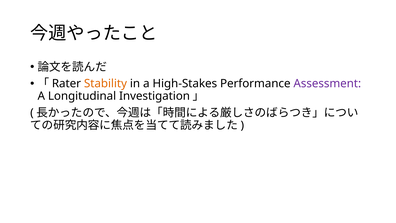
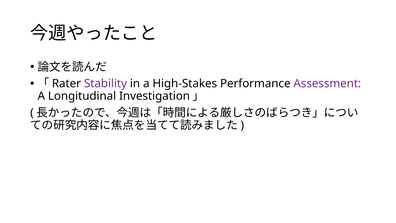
Stability colour: orange -> purple
